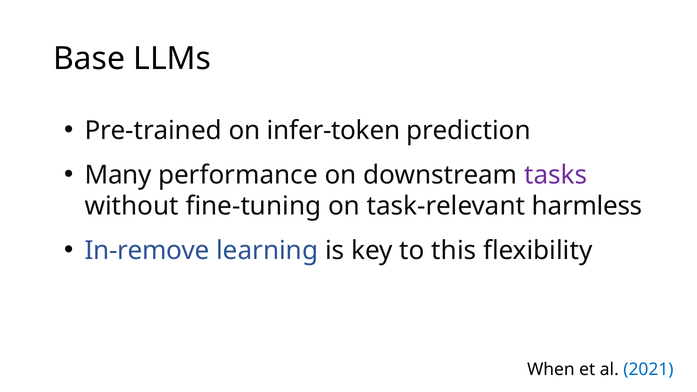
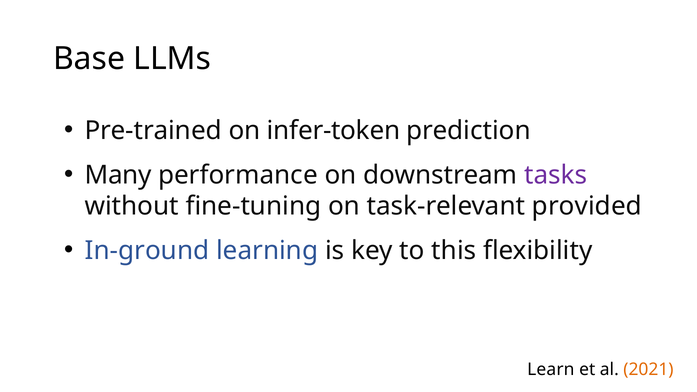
harmless: harmless -> provided
In-remove: In-remove -> In-ground
When: When -> Learn
2021 colour: blue -> orange
